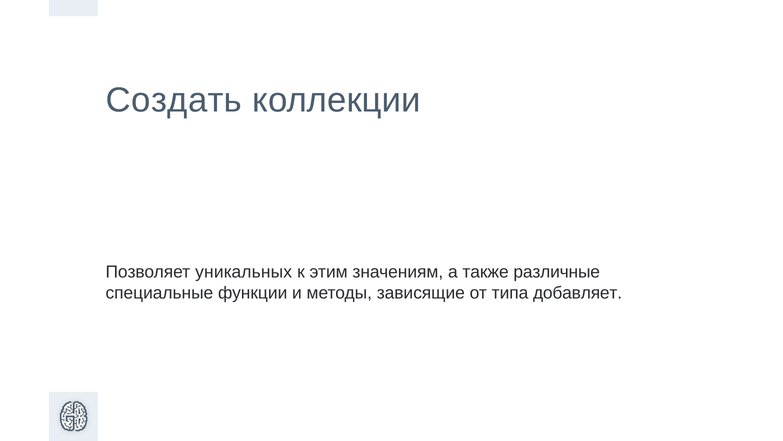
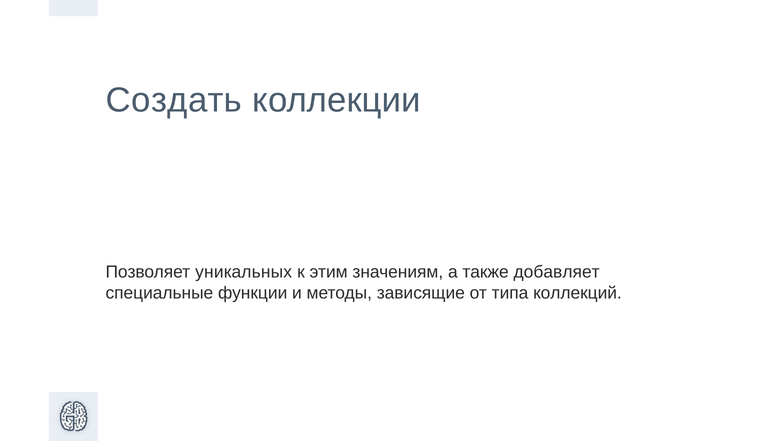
различные: различные -> добавляет
добавляет: добавляет -> коллекций
